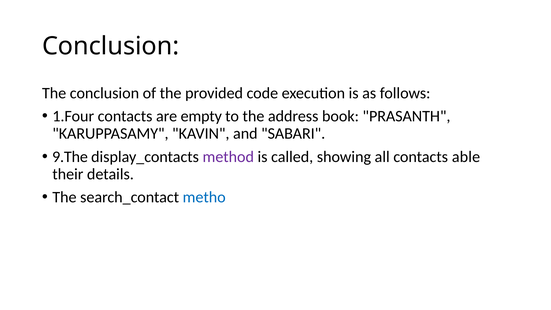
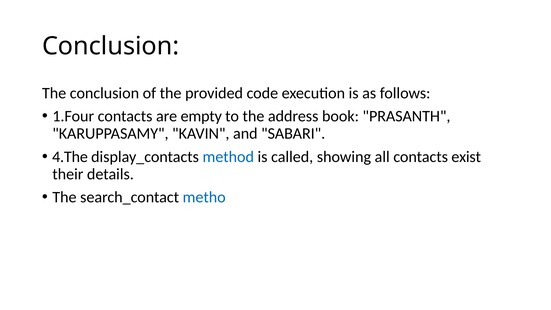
9.The: 9.The -> 4.The
method colour: purple -> blue
able: able -> exist
